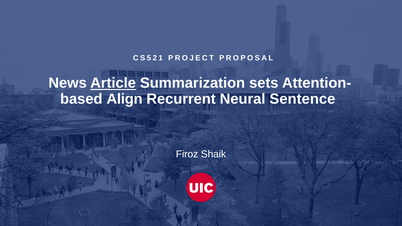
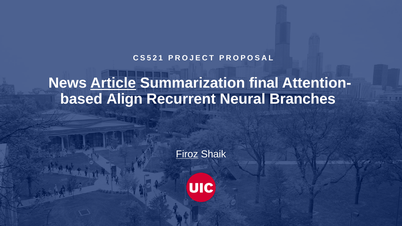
sets: sets -> final
Sentence: Sentence -> Branches
Firoz underline: none -> present
